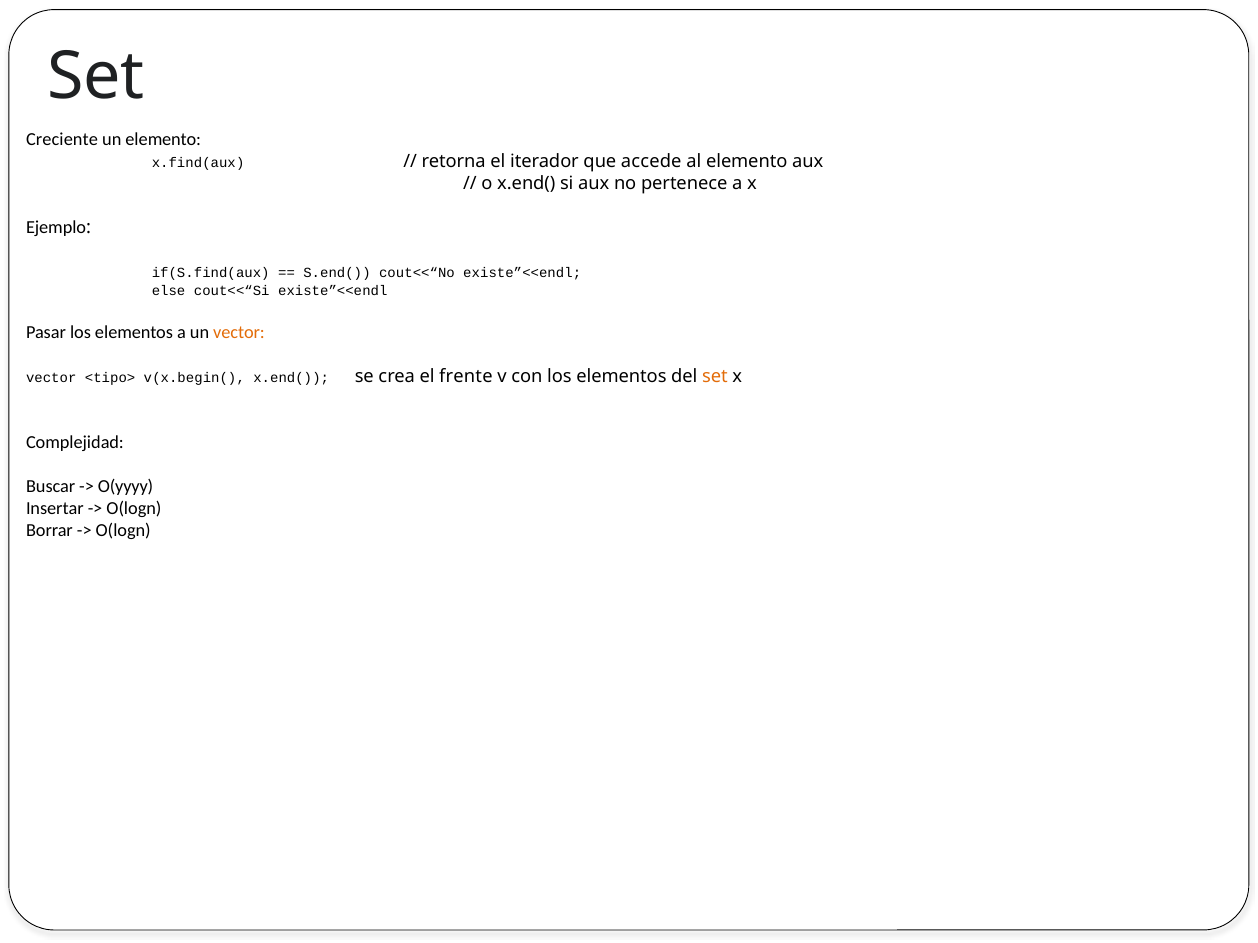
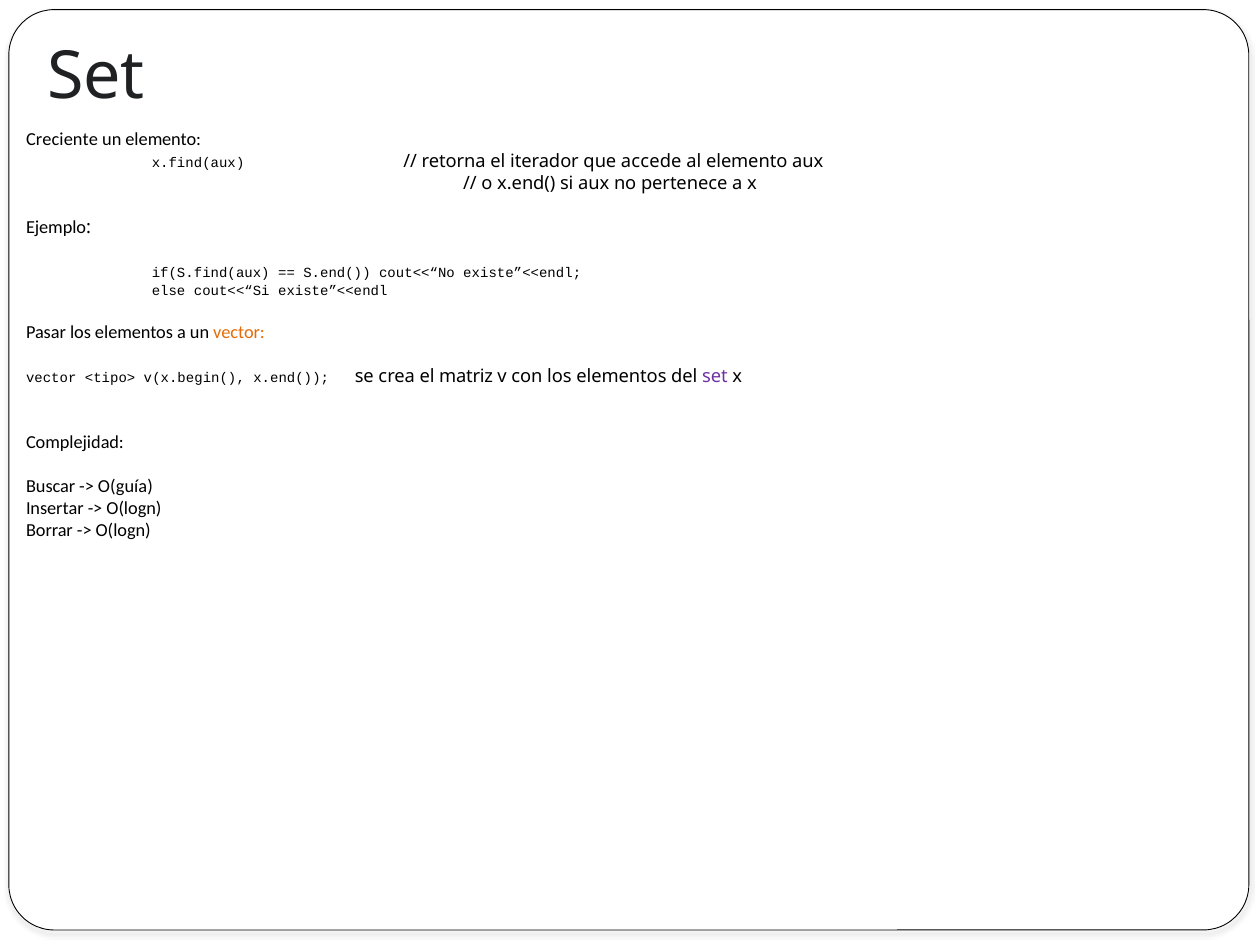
frente: frente -> matriz
set at (715, 377) colour: orange -> purple
O(yyyy: O(yyyy -> O(guía
